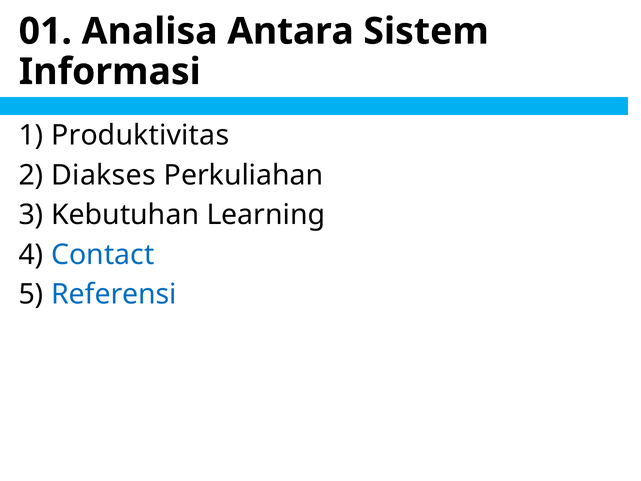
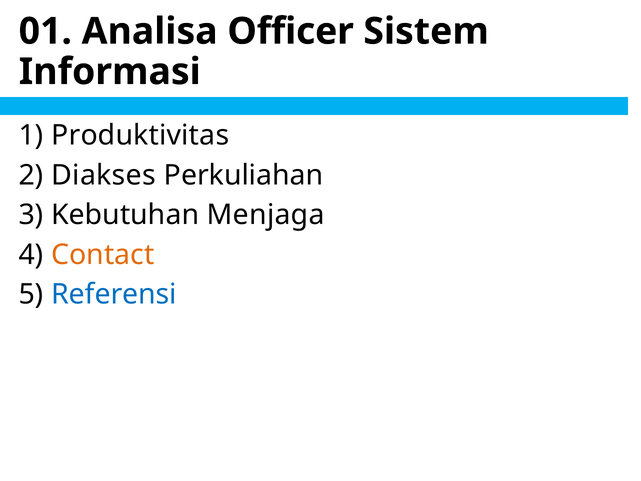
Antara: Antara -> Officer
Learning: Learning -> Menjaga
Contact colour: blue -> orange
